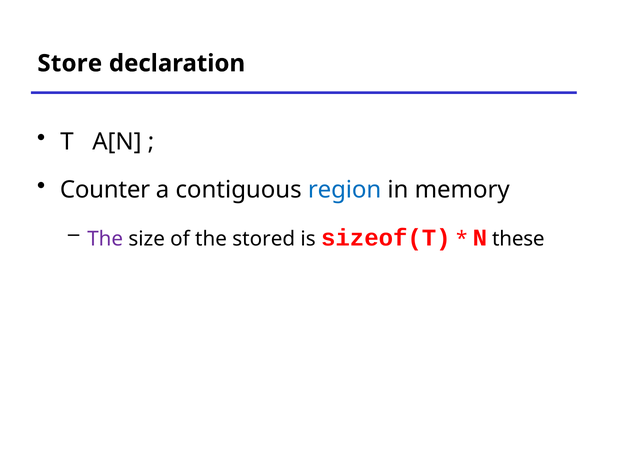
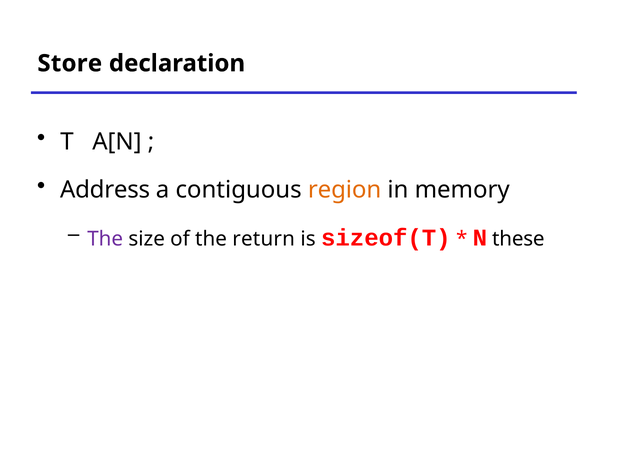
Counter: Counter -> Address
region colour: blue -> orange
stored: stored -> return
